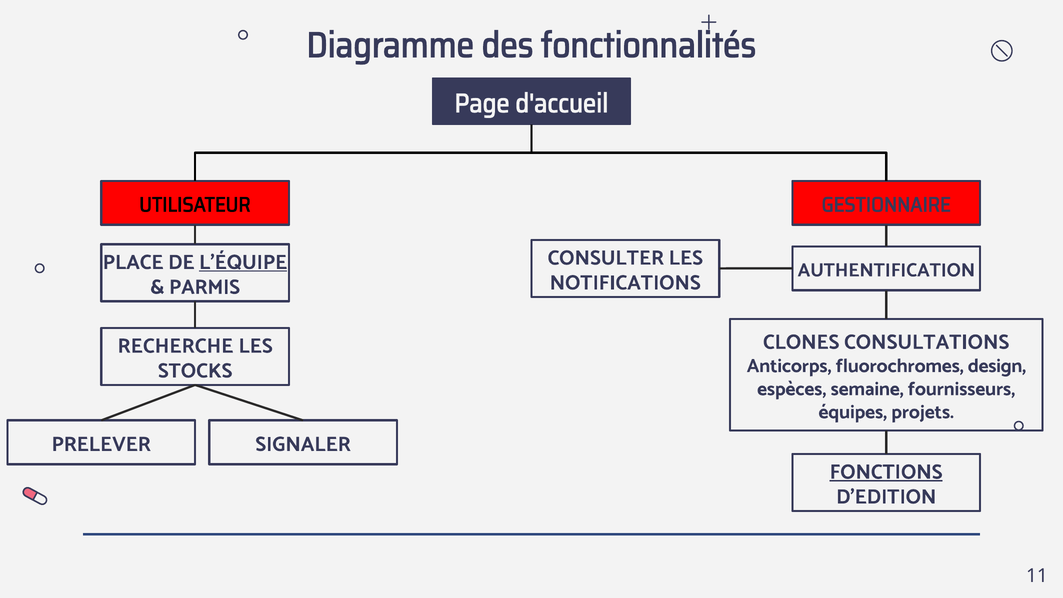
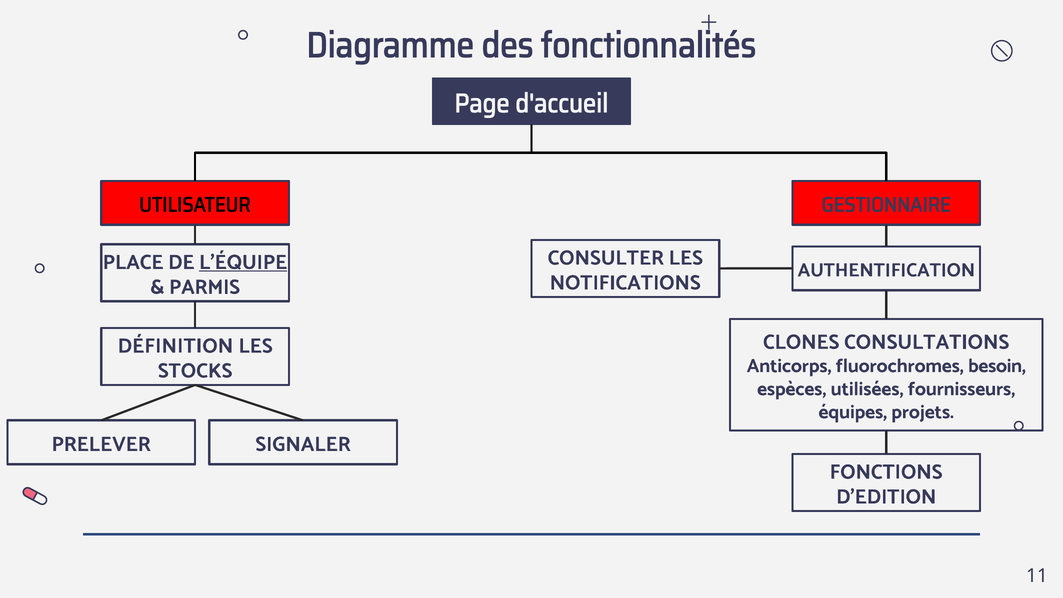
RECHERCHE: RECHERCHE -> DÉFINITION
design: design -> besoin
semaine: semaine -> utilisées
FONCTIONS underline: present -> none
